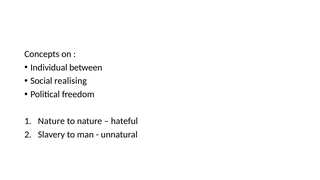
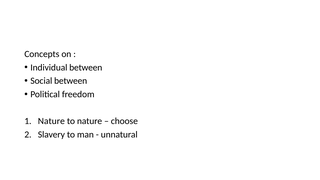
Social realising: realising -> between
hateful: hateful -> choose
